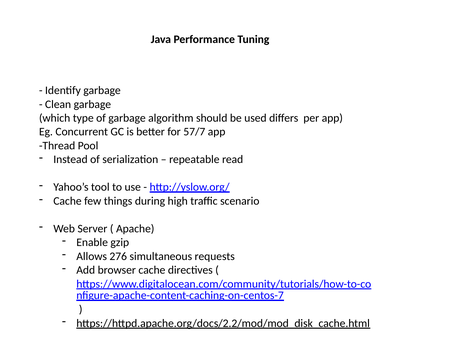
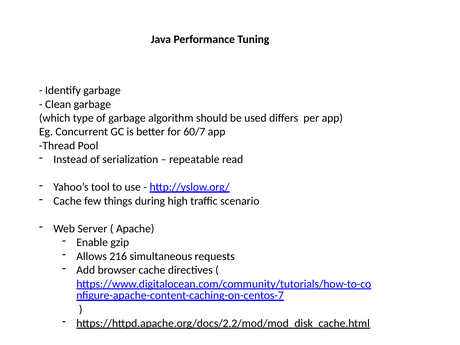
57/7: 57/7 -> 60/7
276: 276 -> 216
